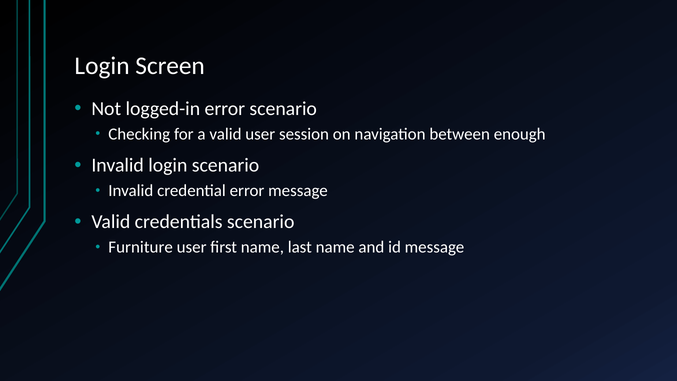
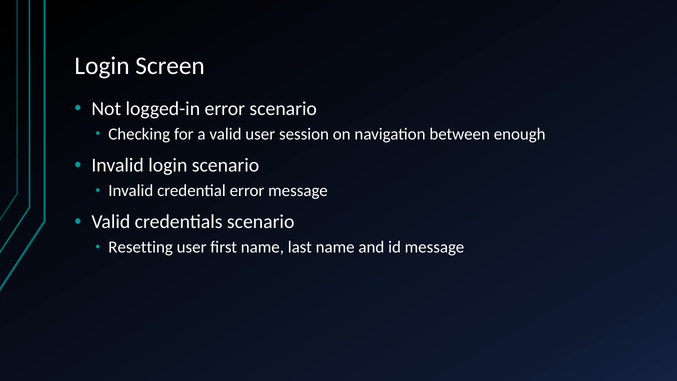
Furniture: Furniture -> Resetting
